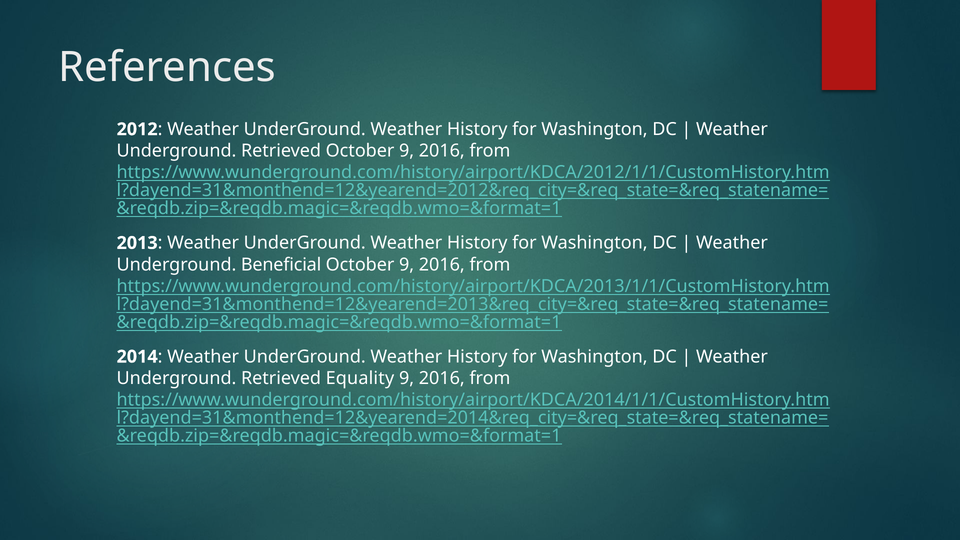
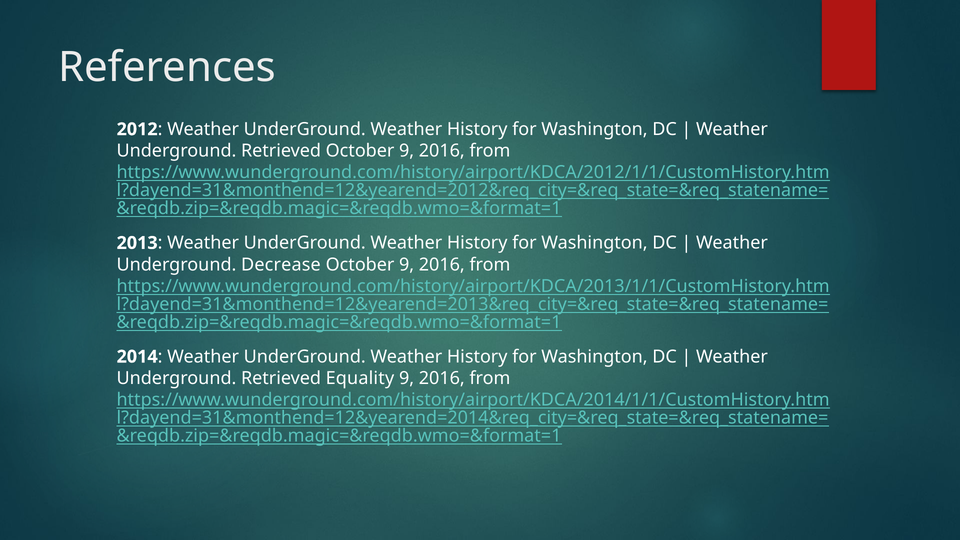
Beneficial: Beneficial -> Decrease
